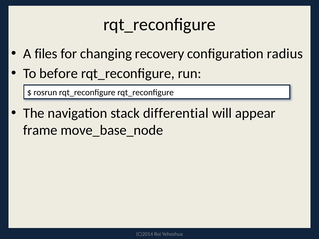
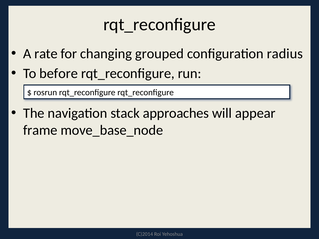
files: files -> rate
recovery: recovery -> grouped
differential: differential -> approaches
